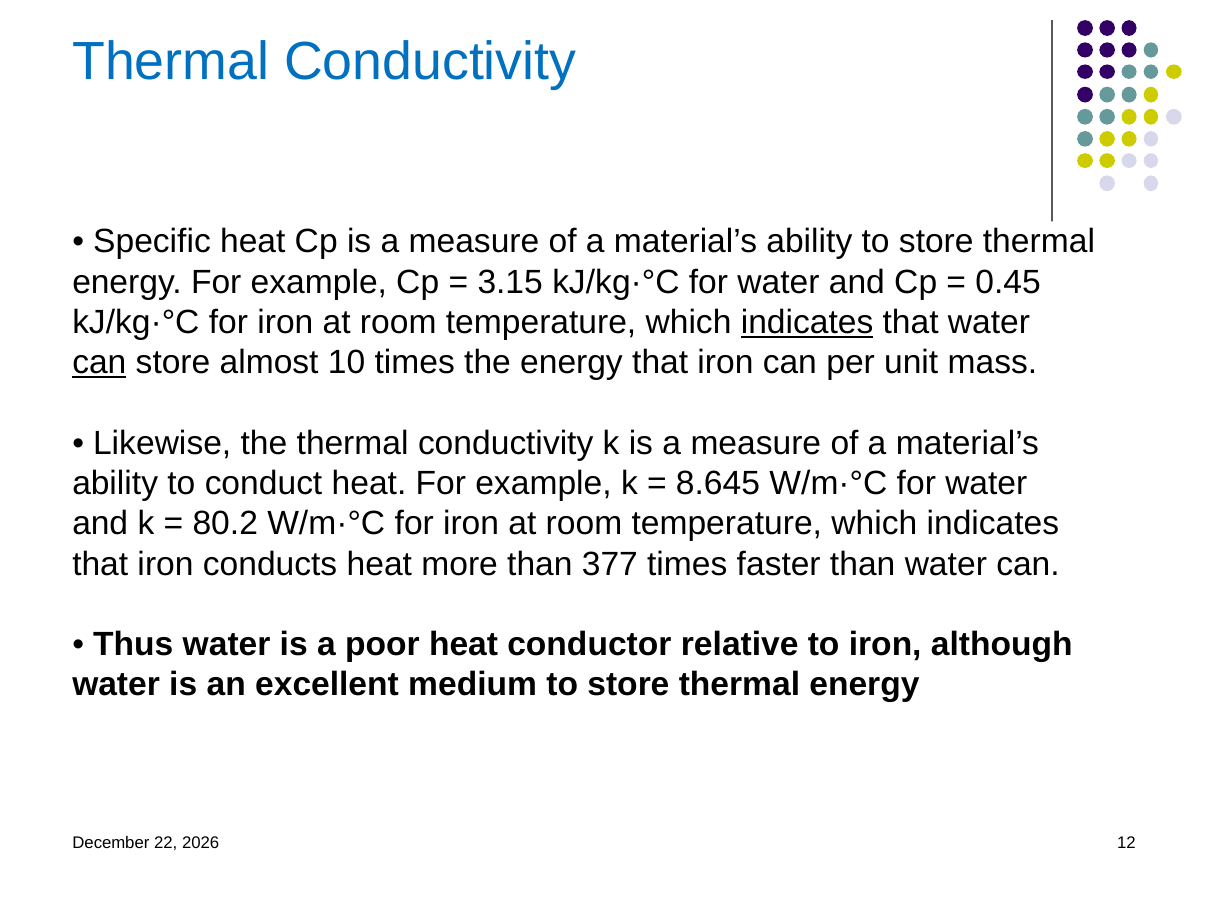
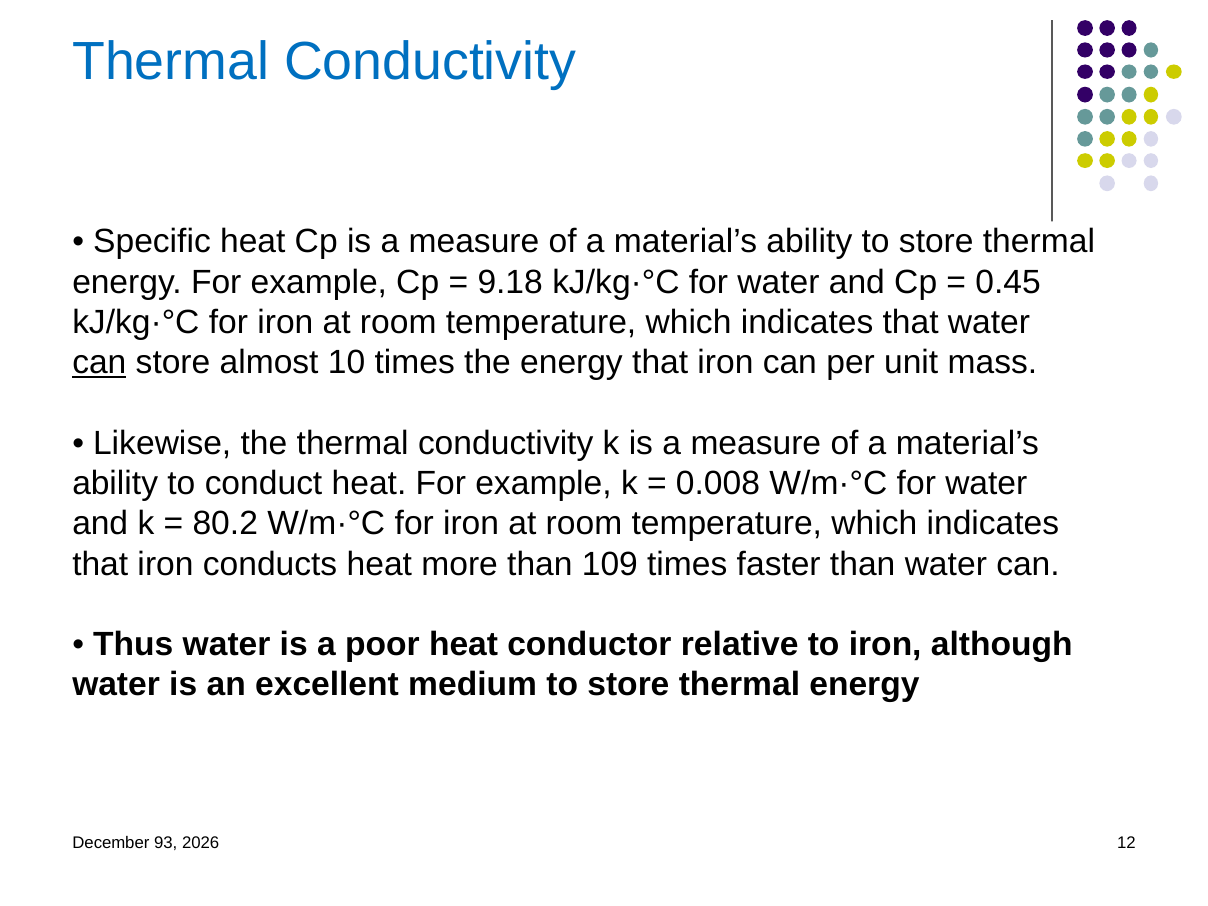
3.15: 3.15 -> 9.18
indicates at (807, 322) underline: present -> none
8.645: 8.645 -> 0.008
377: 377 -> 109
22: 22 -> 93
